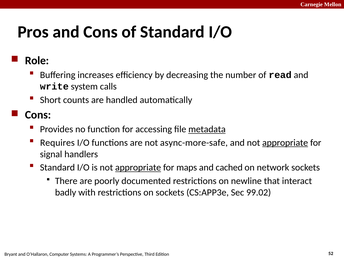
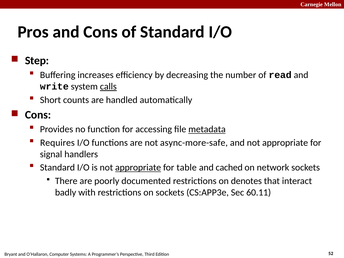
Role: Role -> Step
calls underline: none -> present
appropriate at (285, 143) underline: present -> none
maps: maps -> table
newline: newline -> denotes
99.02: 99.02 -> 60.11
